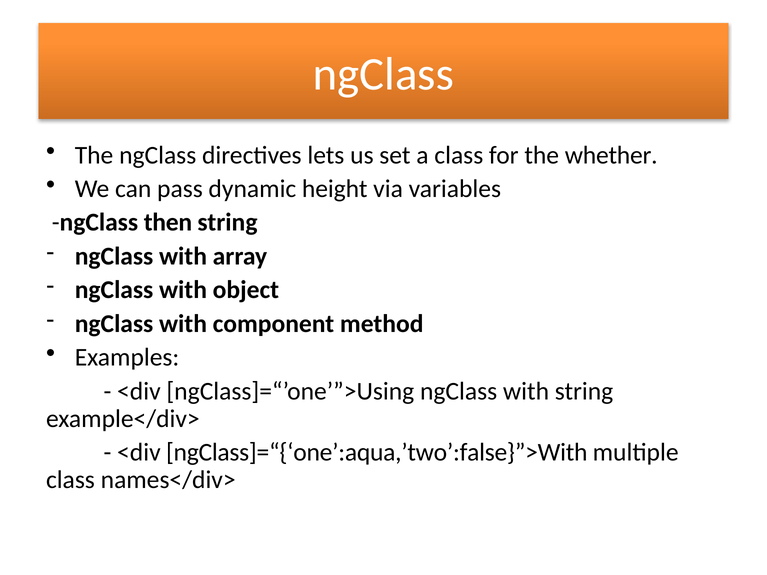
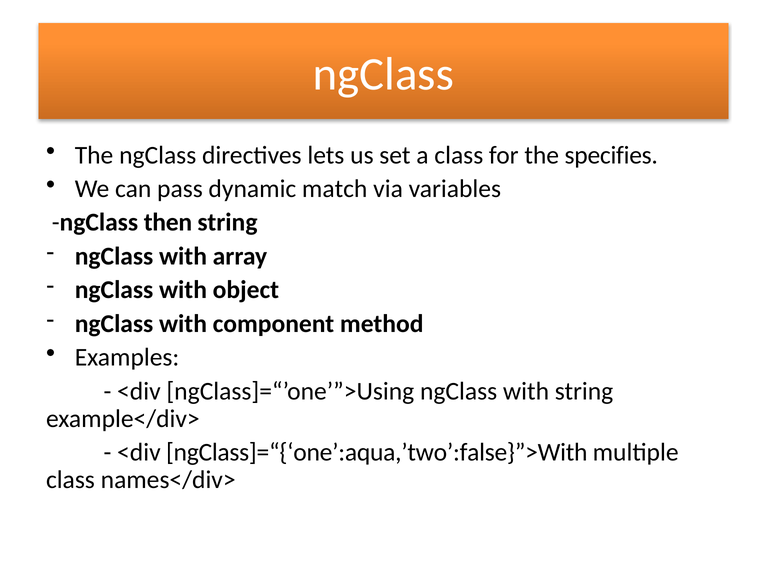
whether: whether -> specifies
height: height -> match
